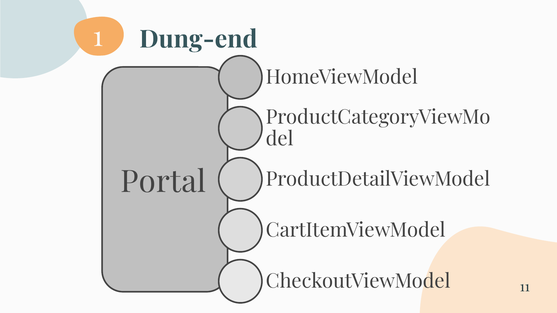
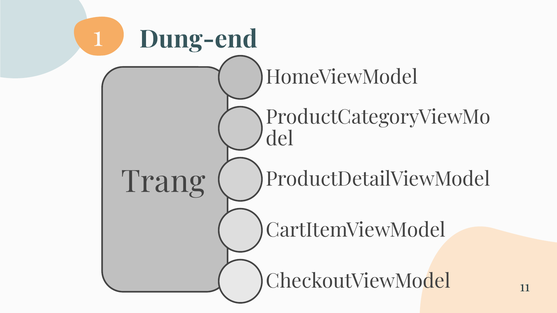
Portal: Portal -> Trang
